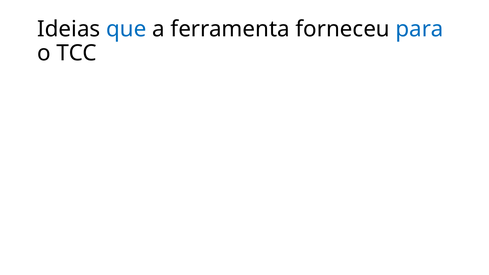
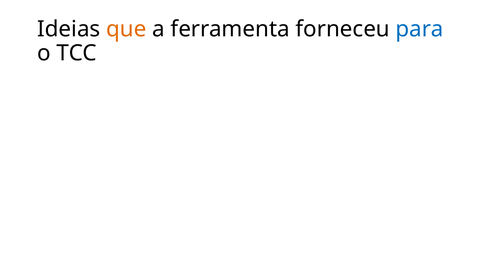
que colour: blue -> orange
